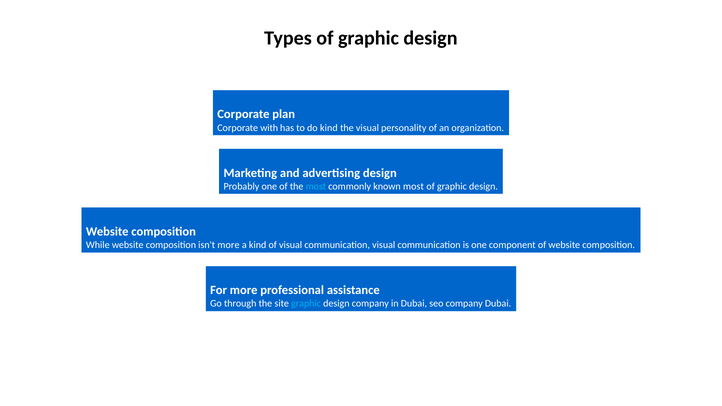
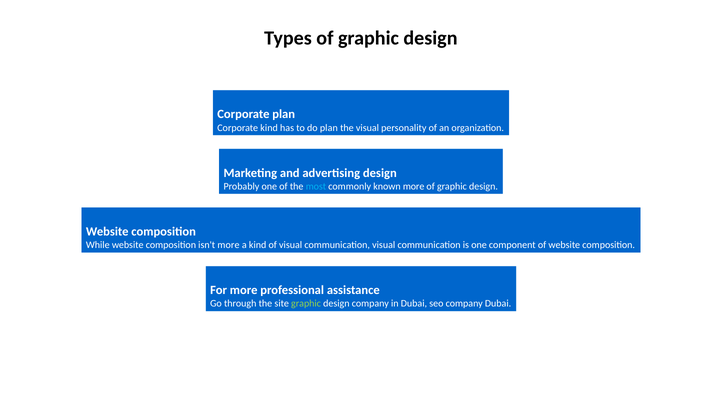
Corporate with: with -> kind
do kind: kind -> plan
known most: most -> more
graphic at (306, 304) colour: light blue -> light green
